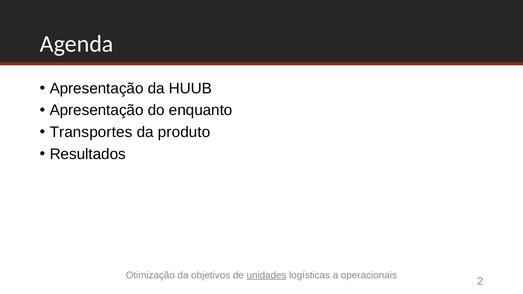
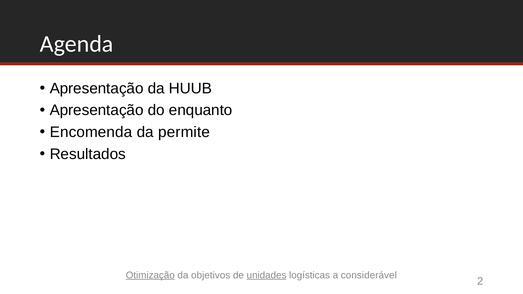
Transportes: Transportes -> Encomenda
produto: produto -> permite
Otimização underline: none -> present
operacionais: operacionais -> considerável
